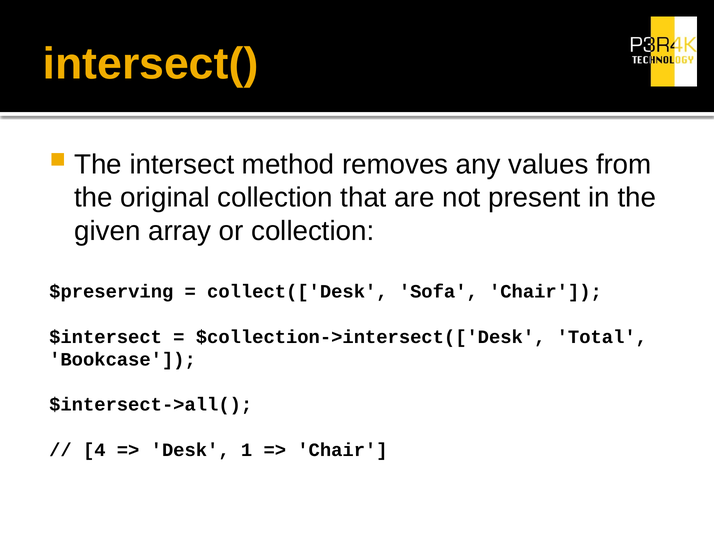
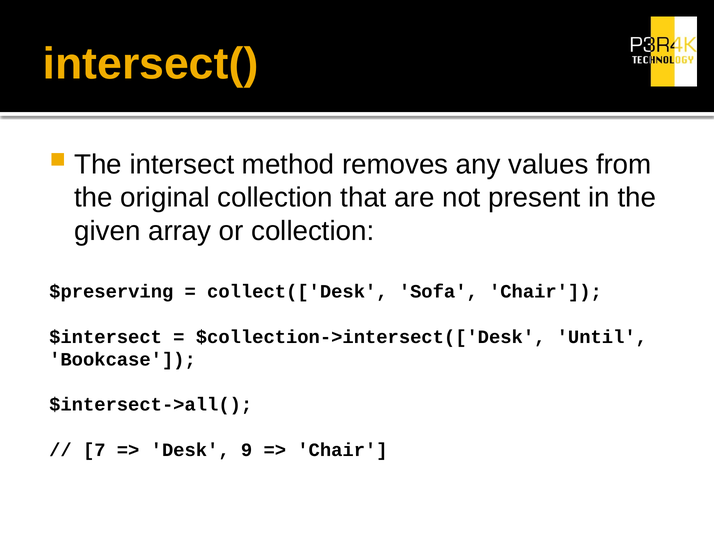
Total: Total -> Until
4: 4 -> 7
1: 1 -> 9
